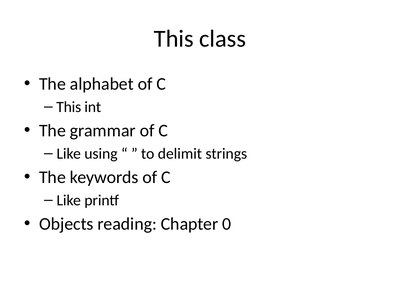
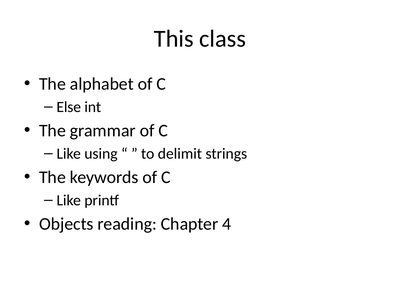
This at (69, 107): This -> Else
0: 0 -> 4
